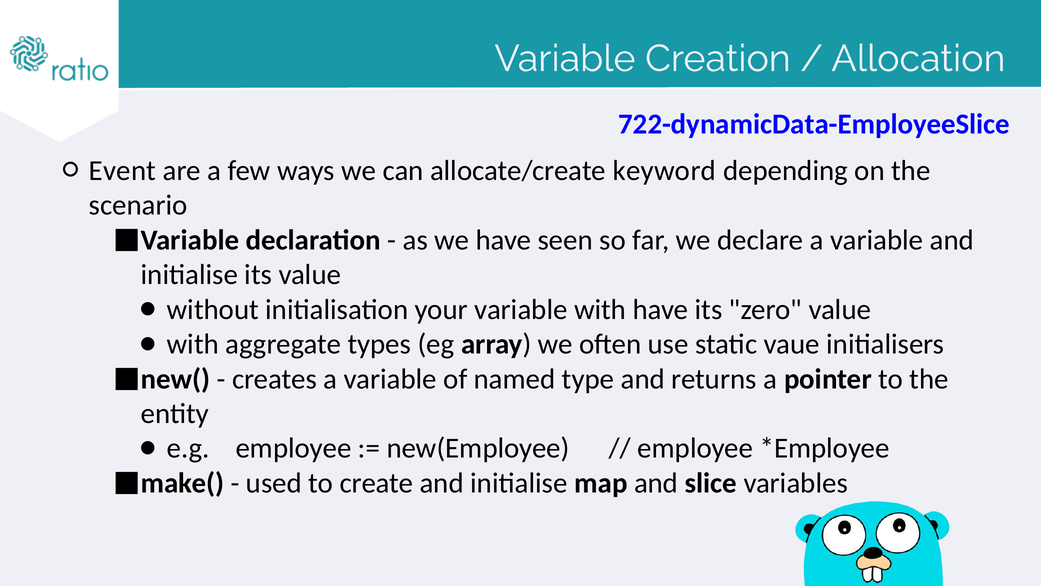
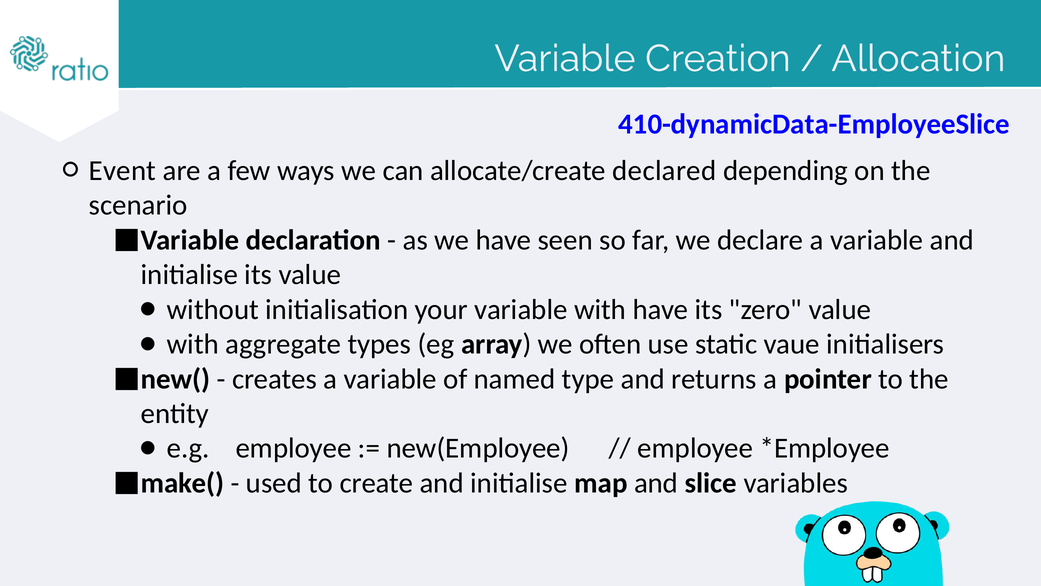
722-dynamicData-EmployeeSlice: 722-dynamicData-EmployeeSlice -> 410-dynamicData-EmployeeSlice
keyword: keyword -> declared
